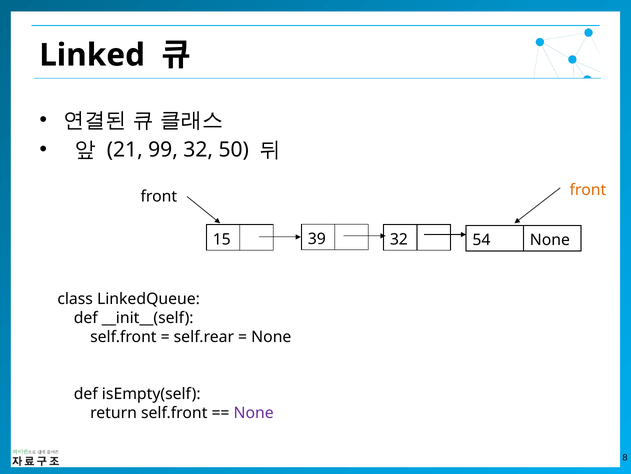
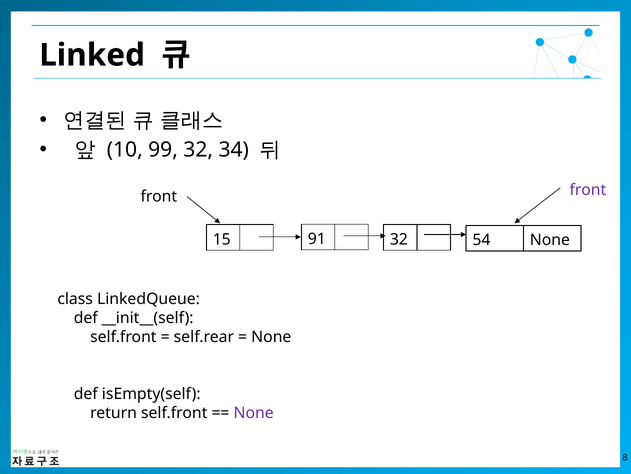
21: 21 -> 10
50: 50 -> 34
front at (588, 190) colour: orange -> purple
39: 39 -> 91
